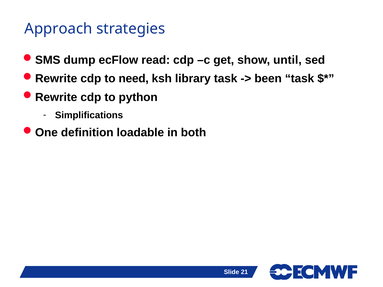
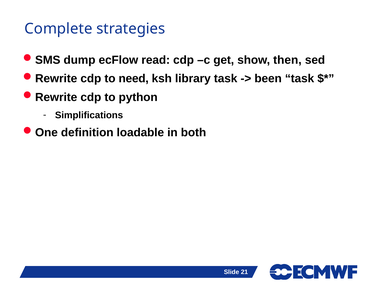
Approach: Approach -> Complete
until: until -> then
